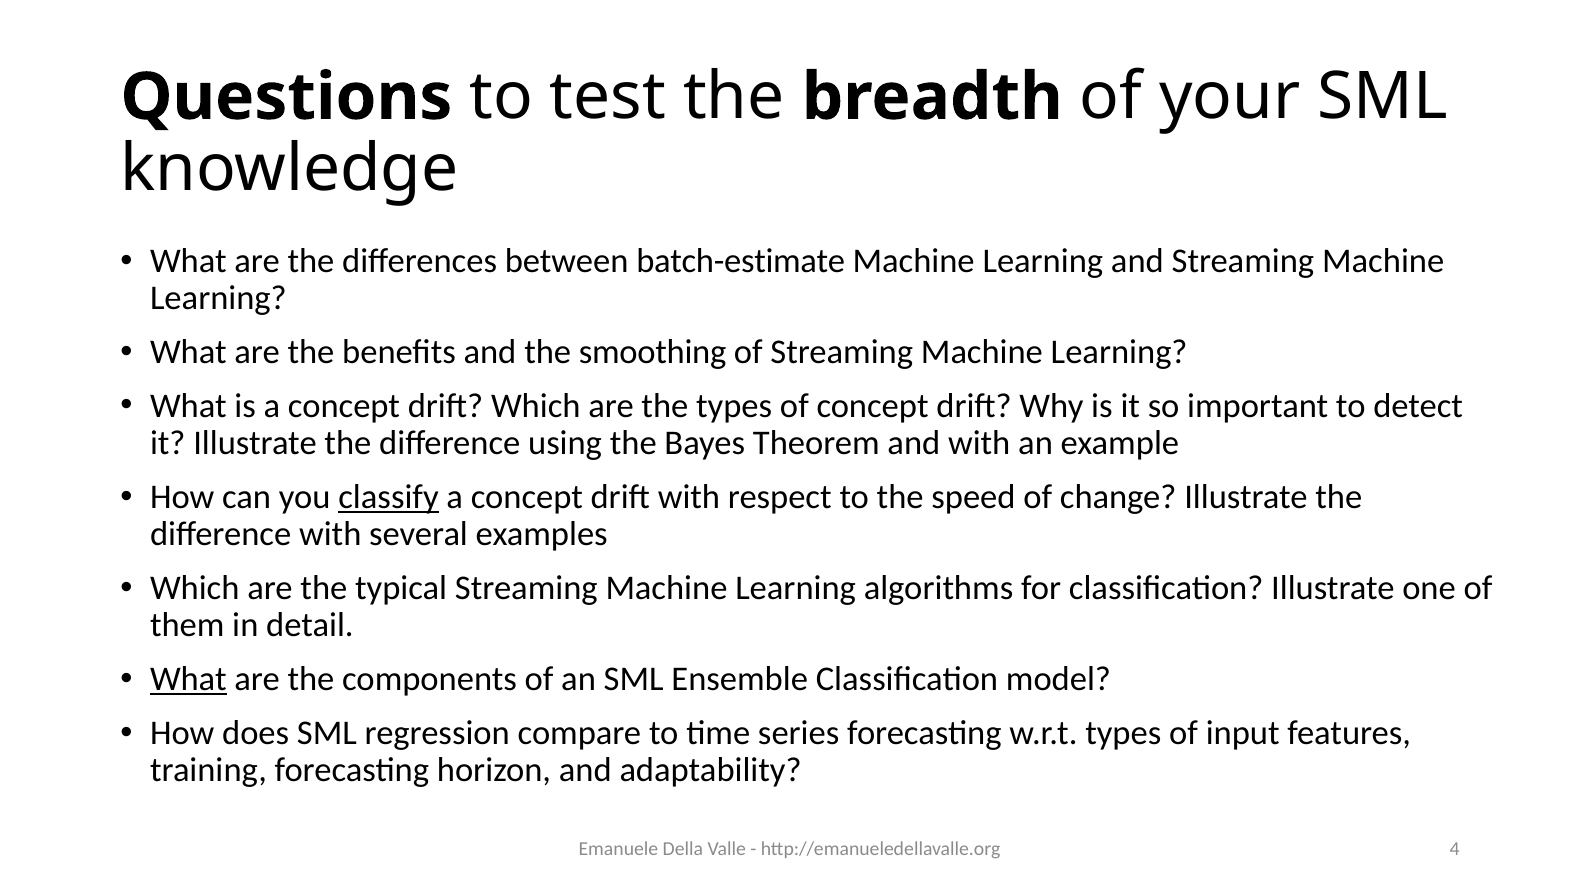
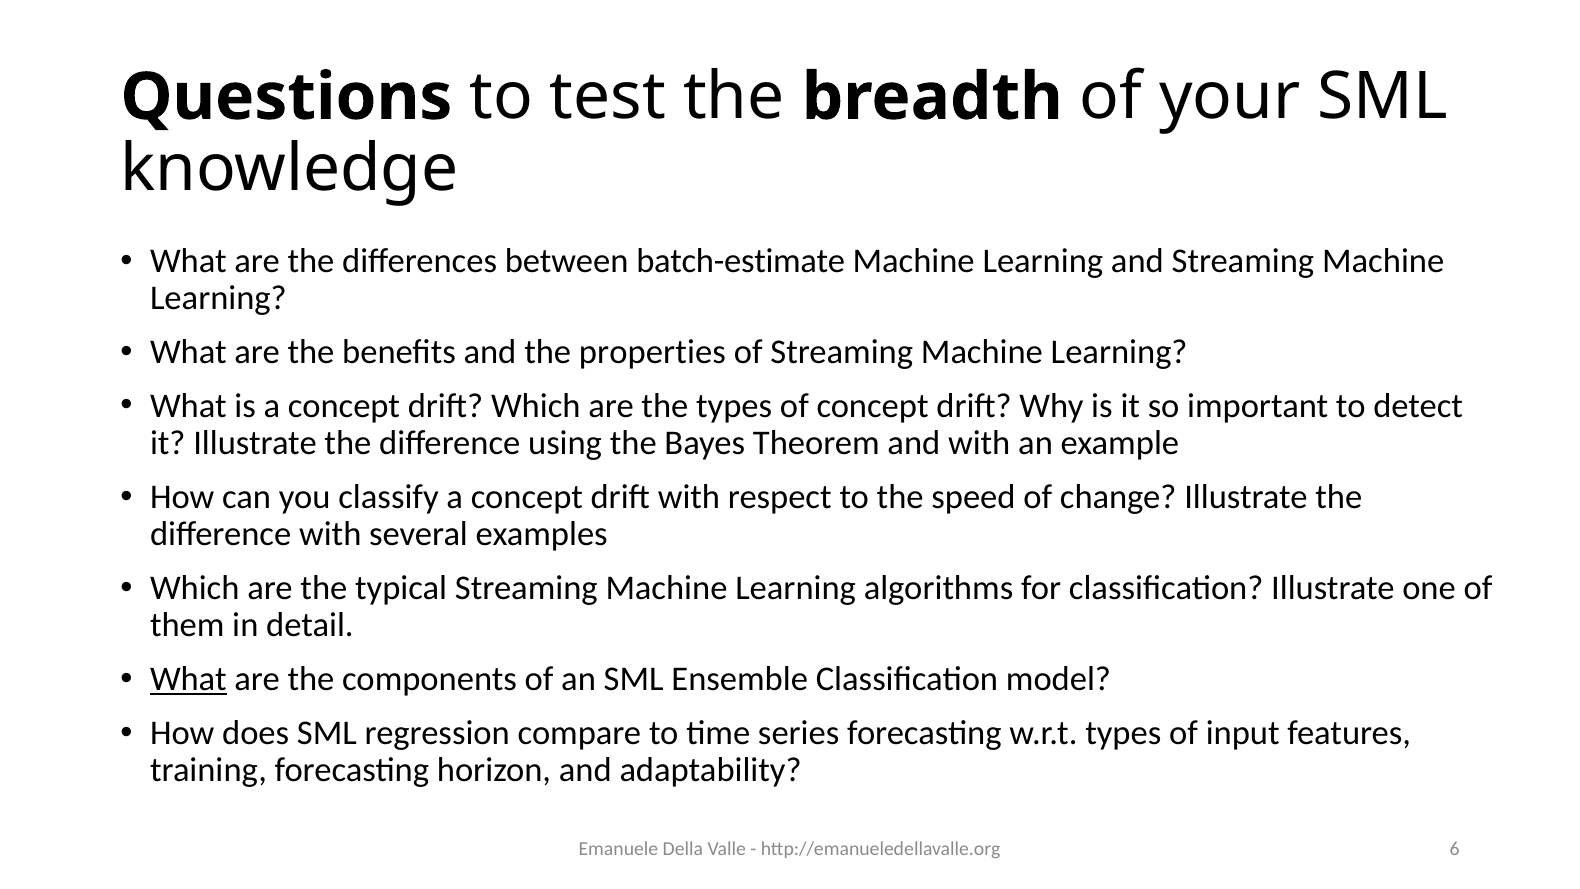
smoothing: smoothing -> properties
classify underline: present -> none
4: 4 -> 6
